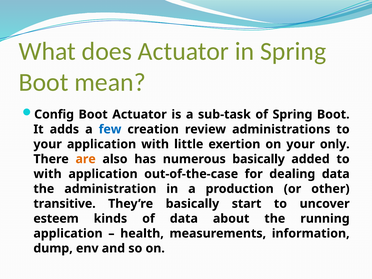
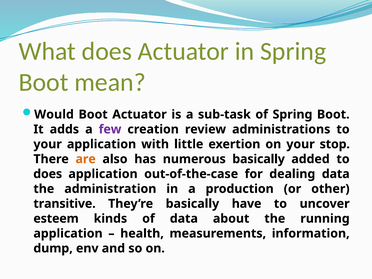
Config: Config -> Would
few colour: blue -> purple
only: only -> stop
with at (48, 174): with -> does
start: start -> have
